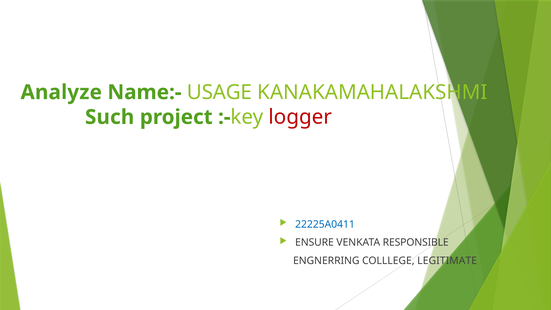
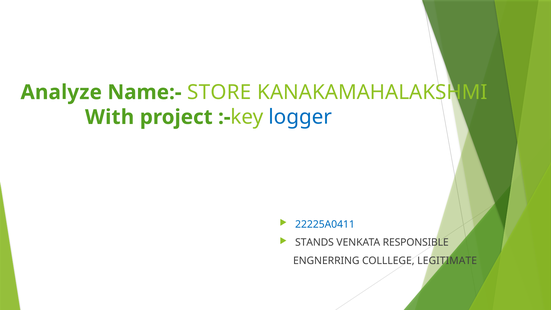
USAGE: USAGE -> STORE
Such: Such -> With
logger colour: red -> blue
ENSURE: ENSURE -> STANDS
